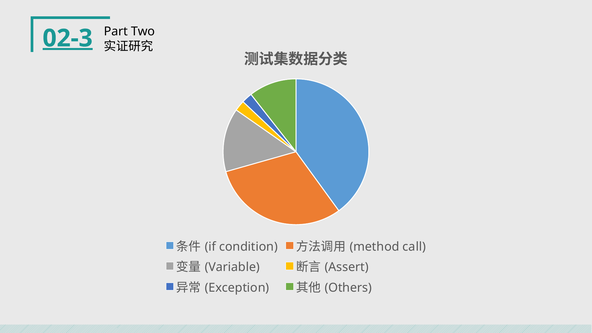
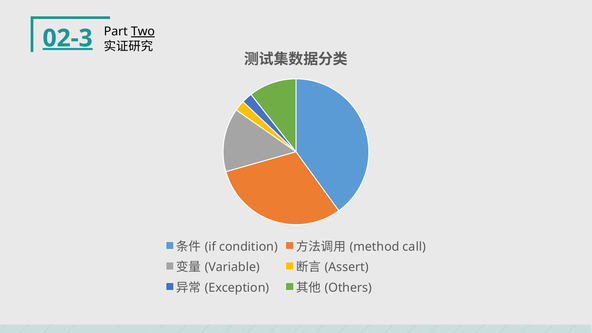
Two underline: none -> present
